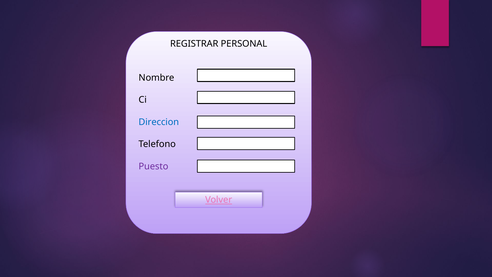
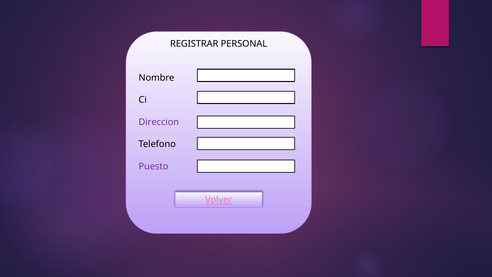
Direccion colour: blue -> purple
